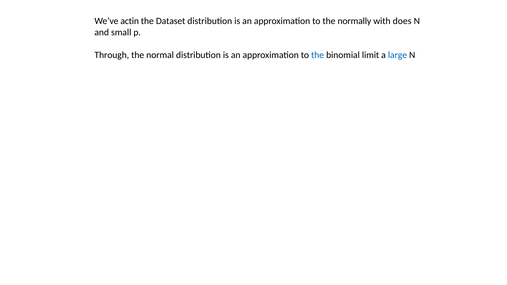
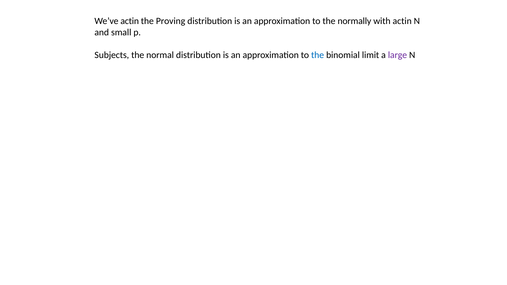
Dataset: Dataset -> Proving
with does: does -> actin
Through: Through -> Subjects
large colour: blue -> purple
